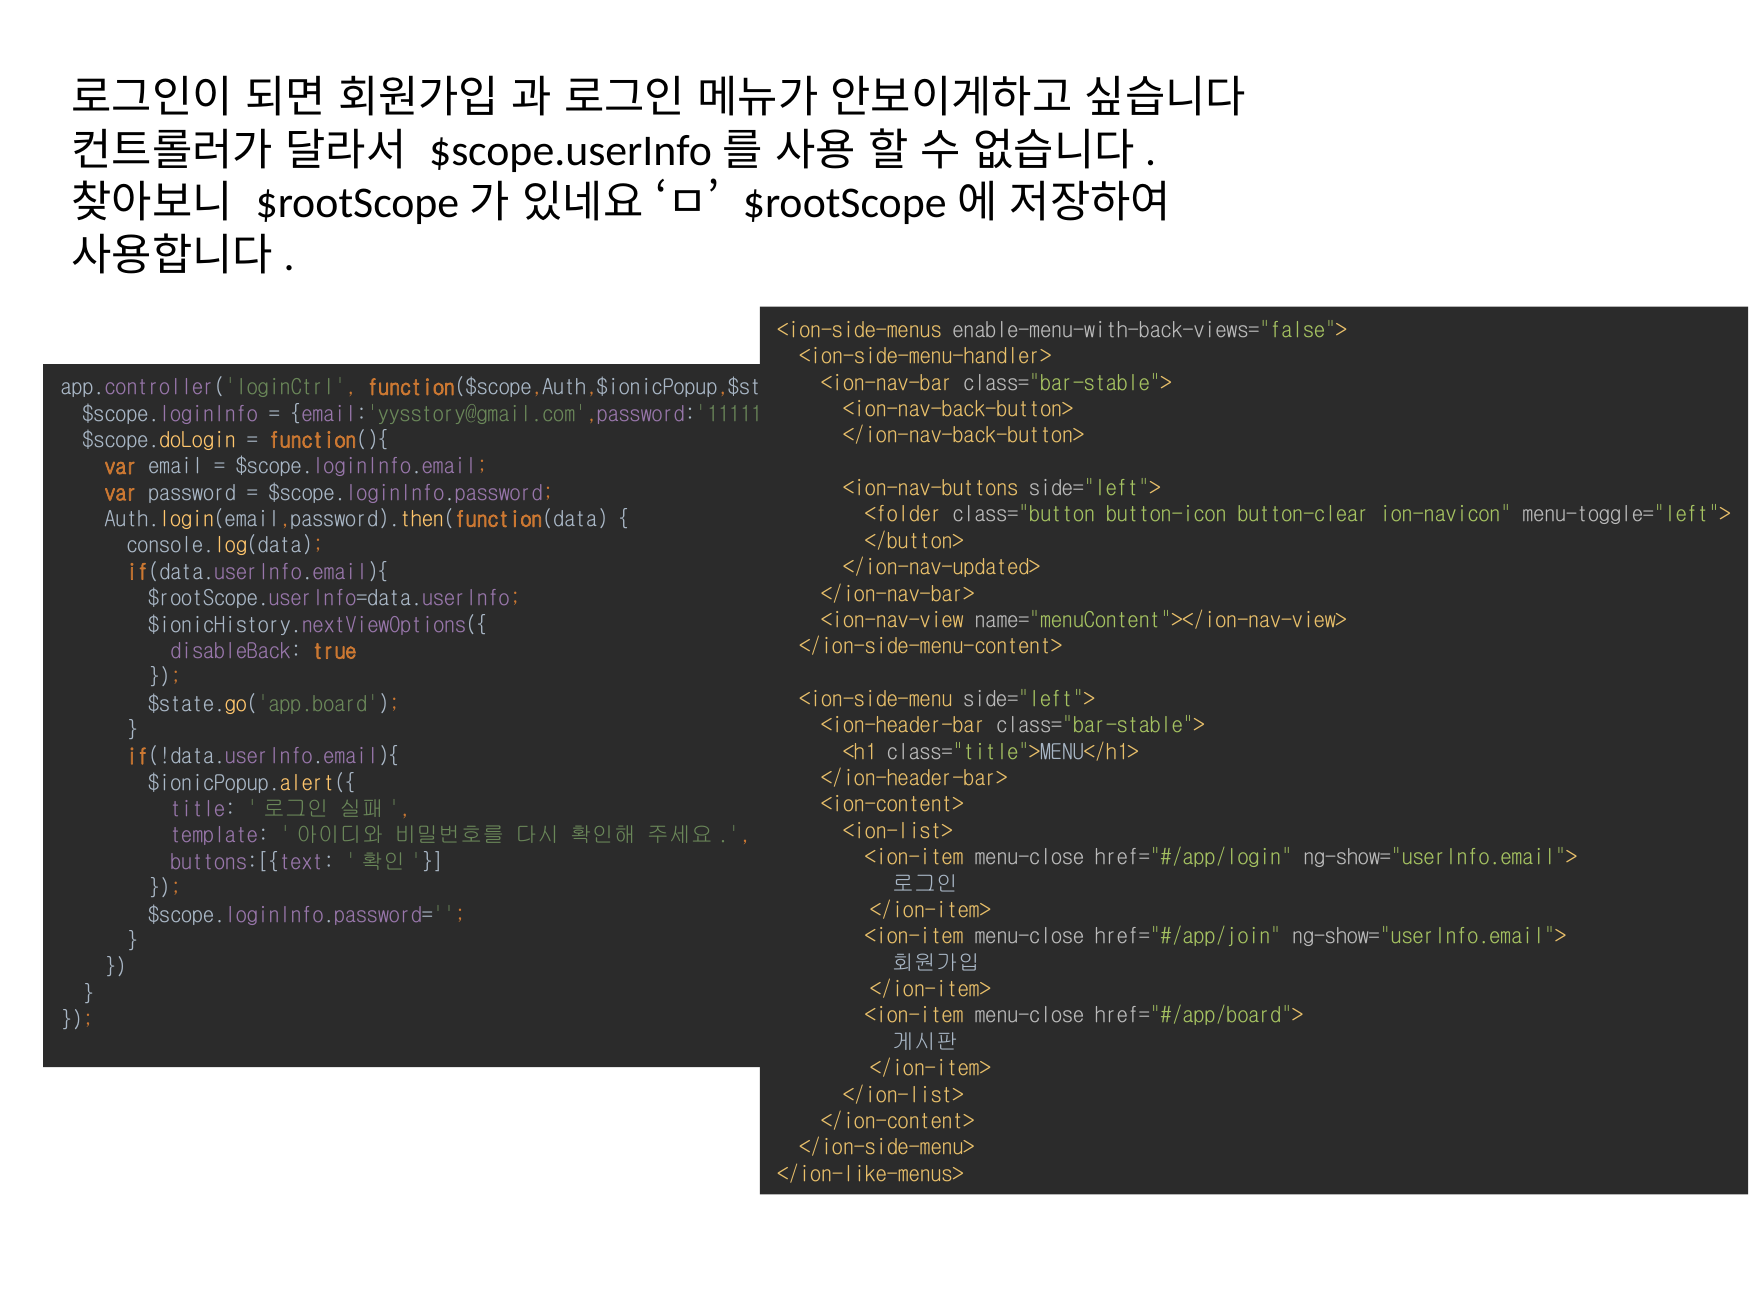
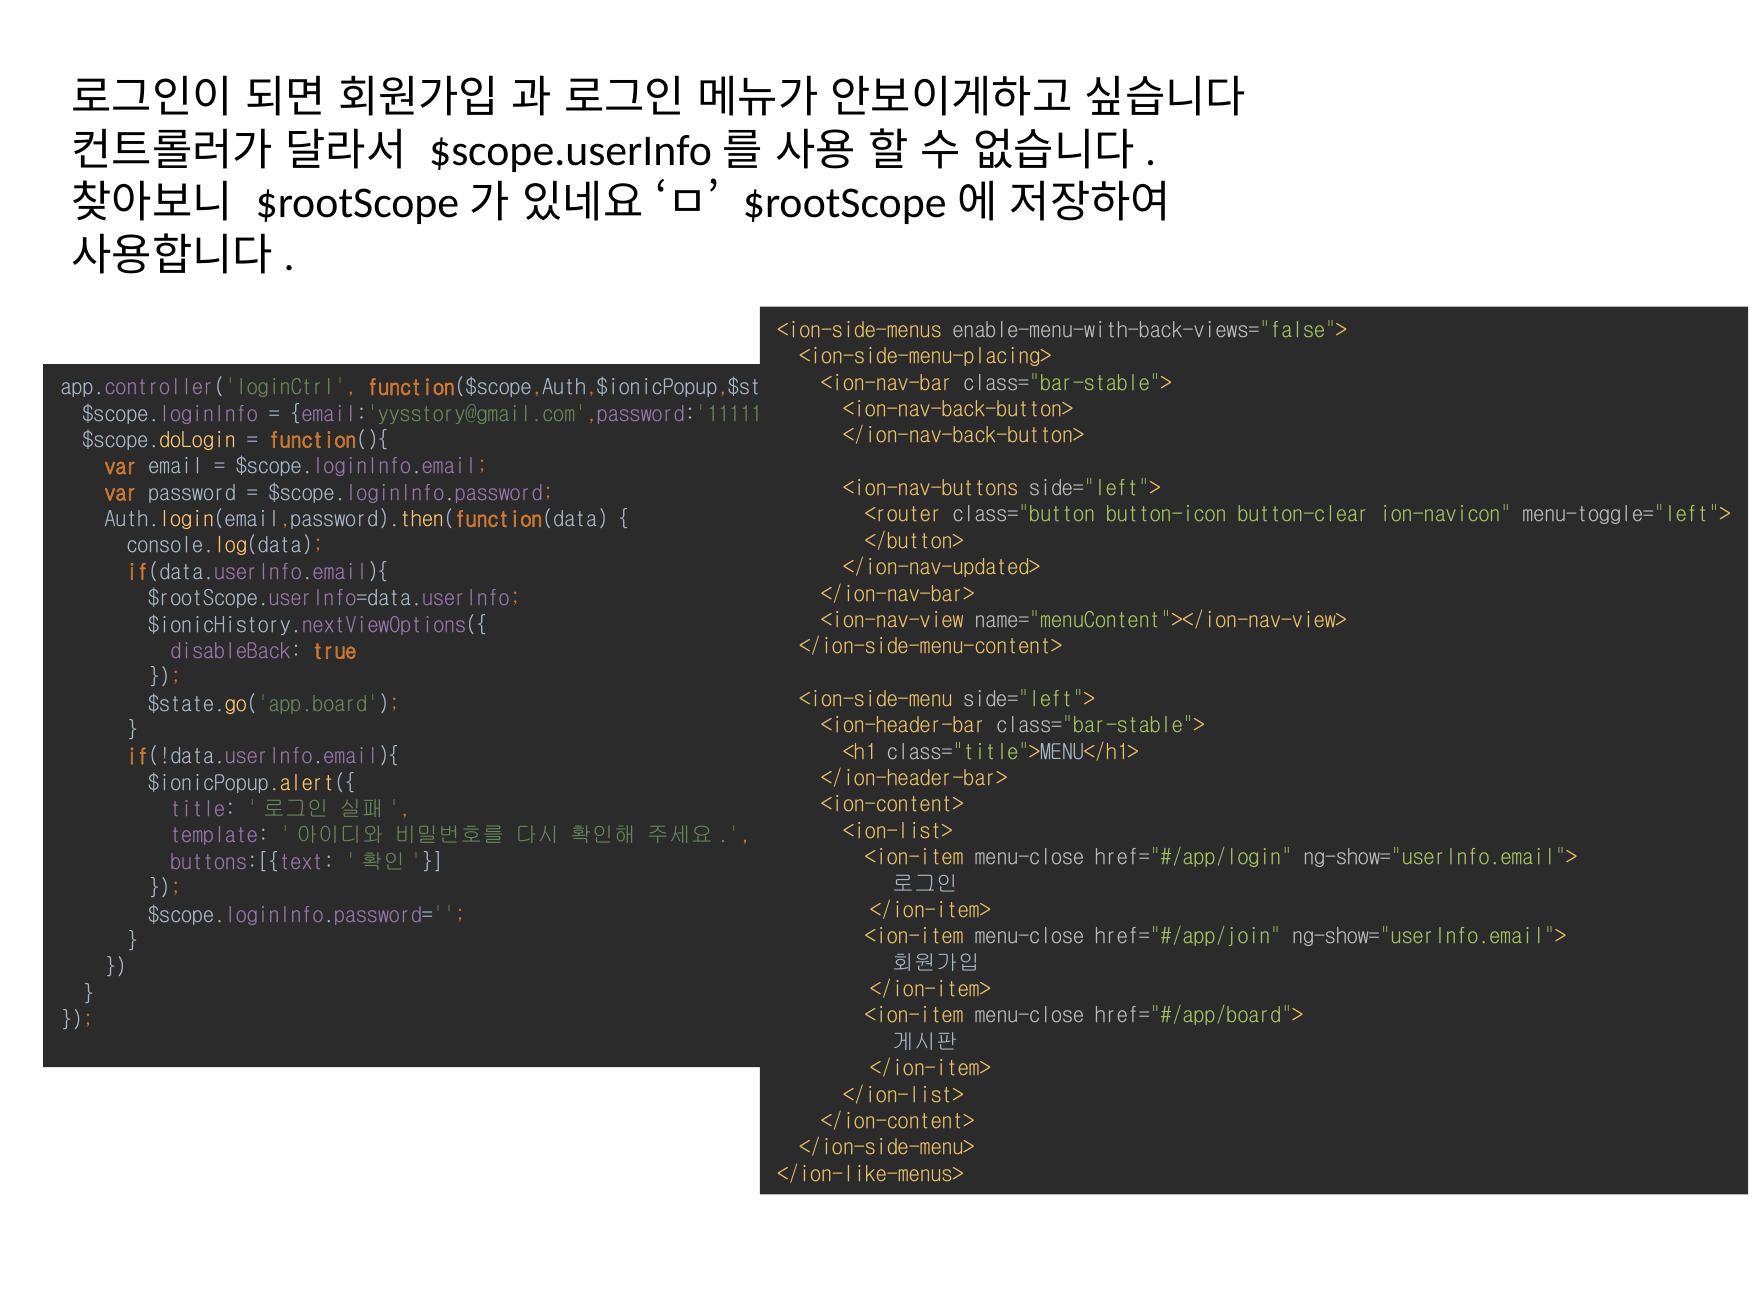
<ion-side-menu-handler>: <ion-side-menu-handler> -> <ion-side-menu-placing>
<folder: <folder -> <router
